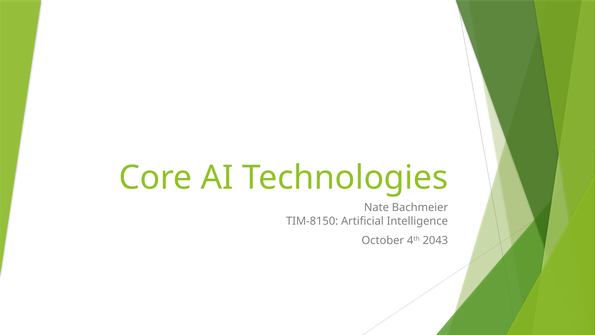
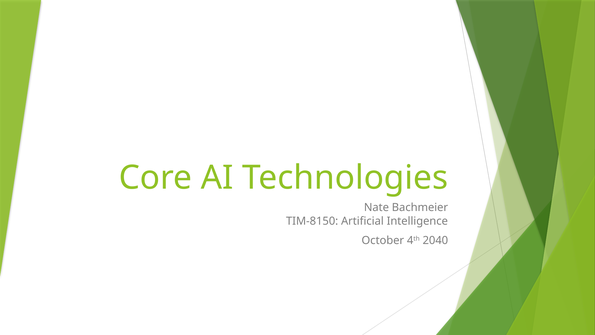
2043: 2043 -> 2040
